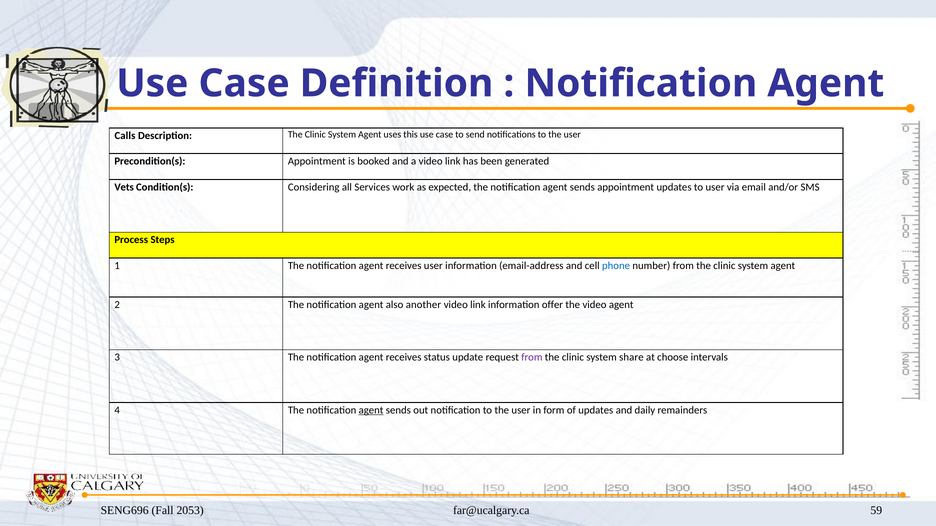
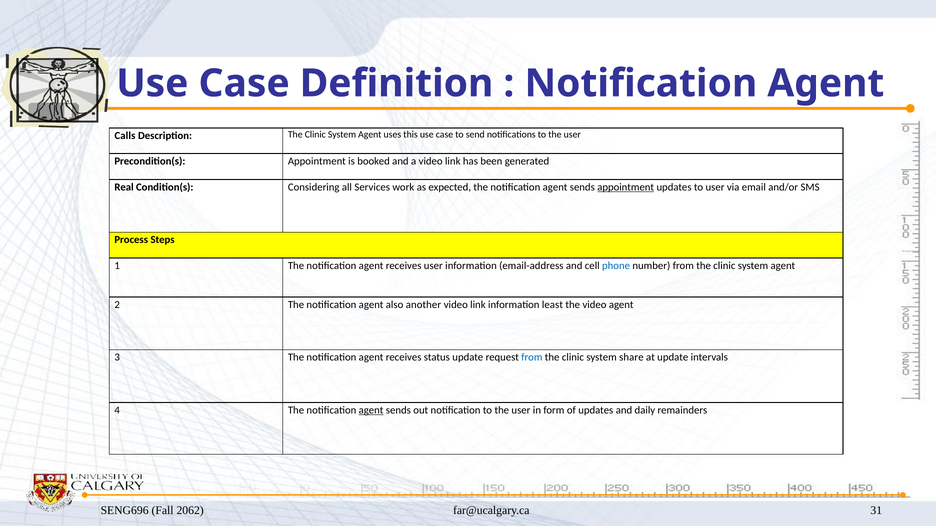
Vets: Vets -> Real
appointment at (626, 187) underline: none -> present
offer: offer -> least
from at (532, 358) colour: purple -> blue
at choose: choose -> update
2053: 2053 -> 2062
59: 59 -> 31
